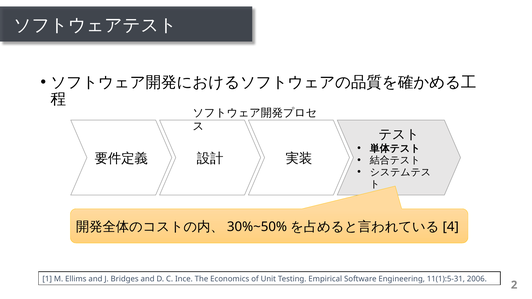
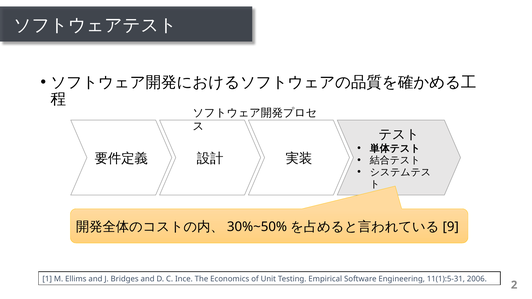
4: 4 -> 9
